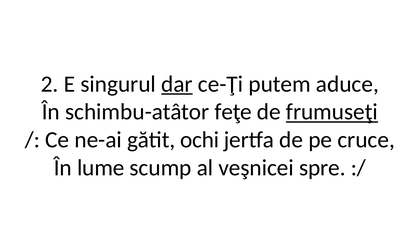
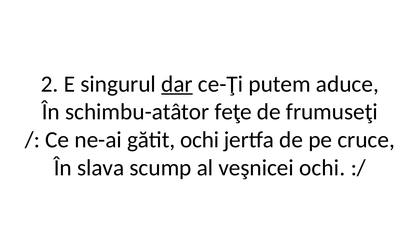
frumuseţi underline: present -> none
lume: lume -> slava
veşnicei spre: spre -> ochi
